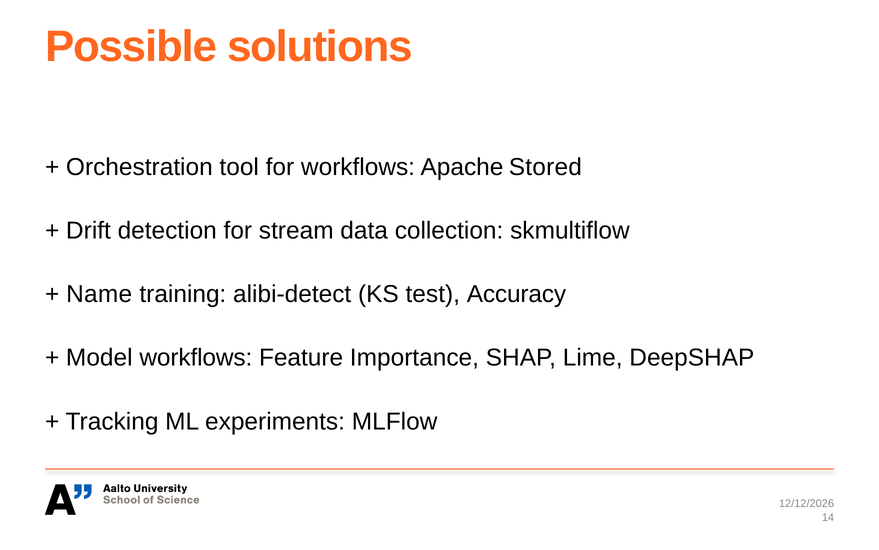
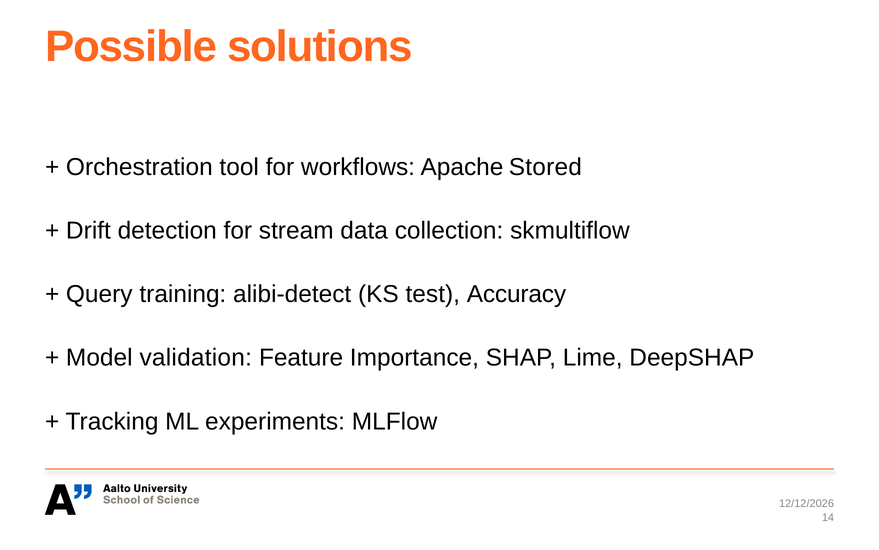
Name: Name -> Query
Model workflows: workflows -> validation
